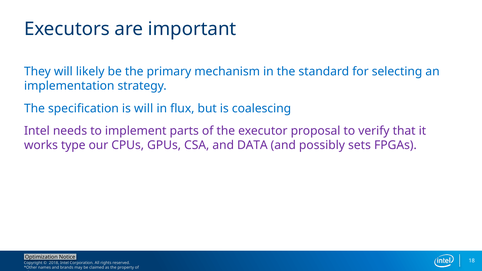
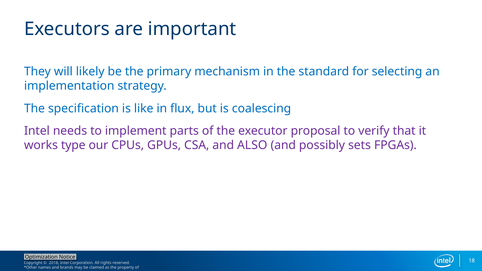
is will: will -> like
DATA: DATA -> ALSO
